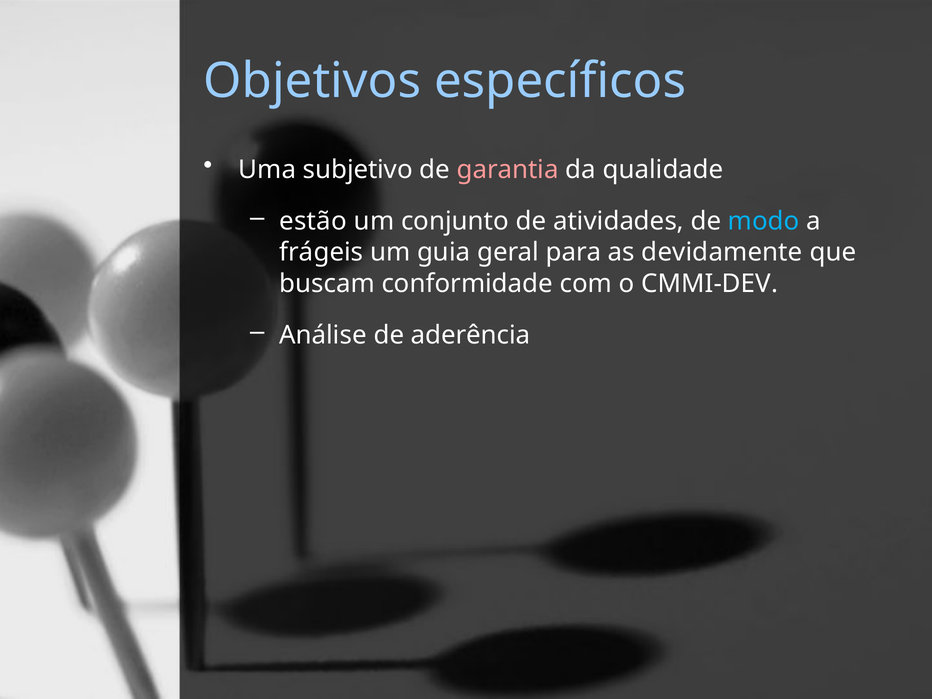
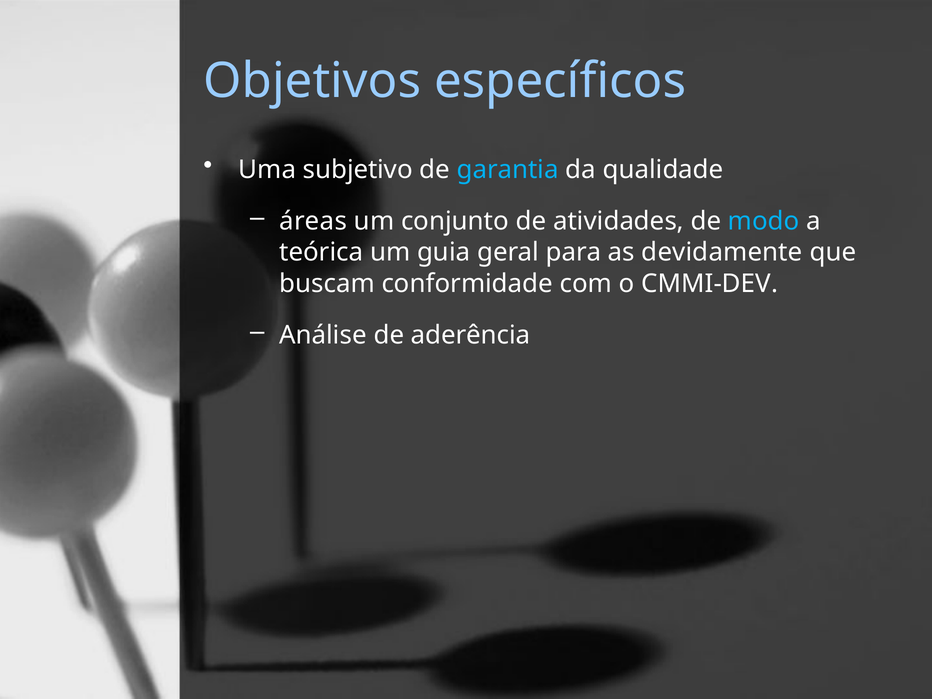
garantia colour: pink -> light blue
estão: estão -> áreas
frágeis: frágeis -> teórica
